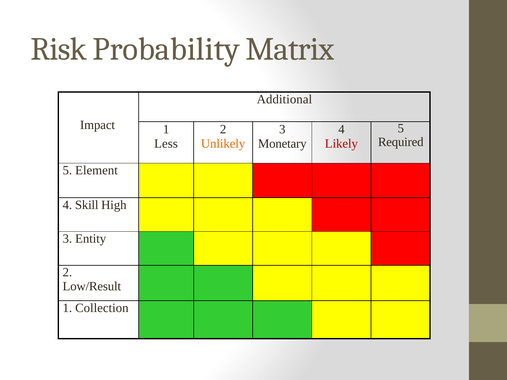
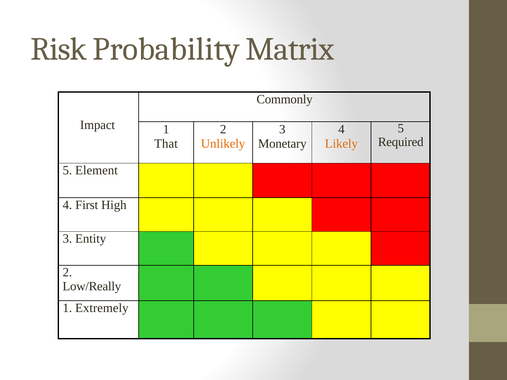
Additional: Additional -> Commonly
Less: Less -> That
Likely colour: red -> orange
Skill: Skill -> First
Low/Result: Low/Result -> Low/Really
Collection: Collection -> Extremely
